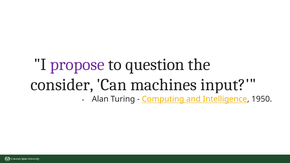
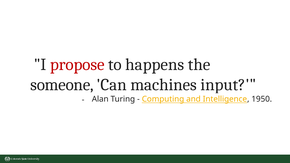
propose colour: purple -> red
question: question -> happens
consider: consider -> someone
